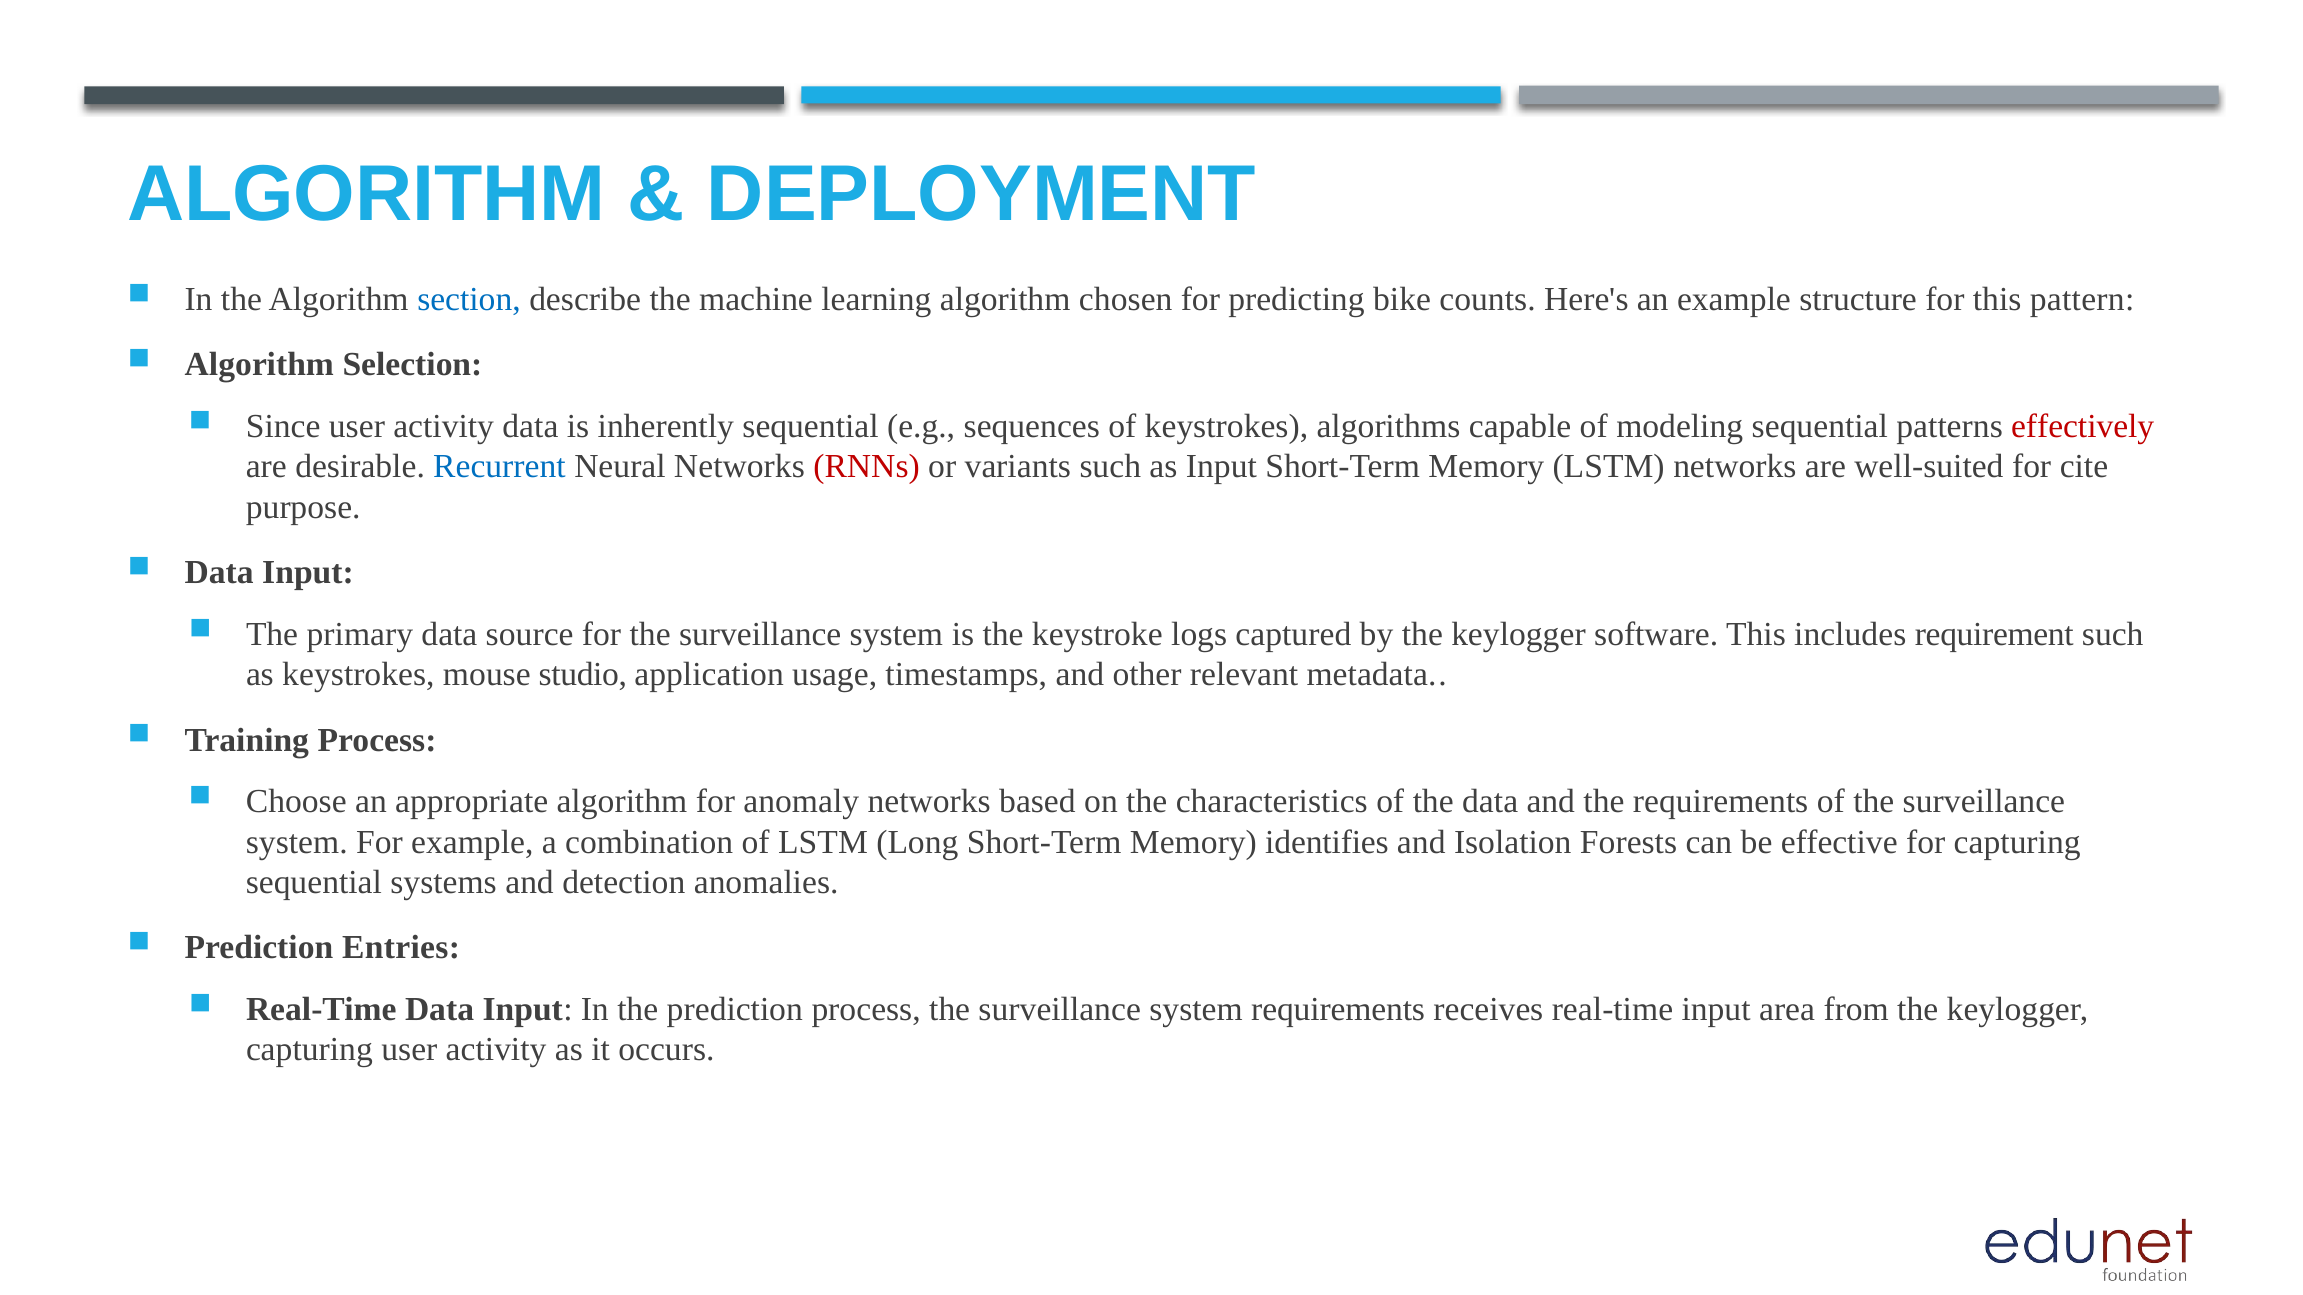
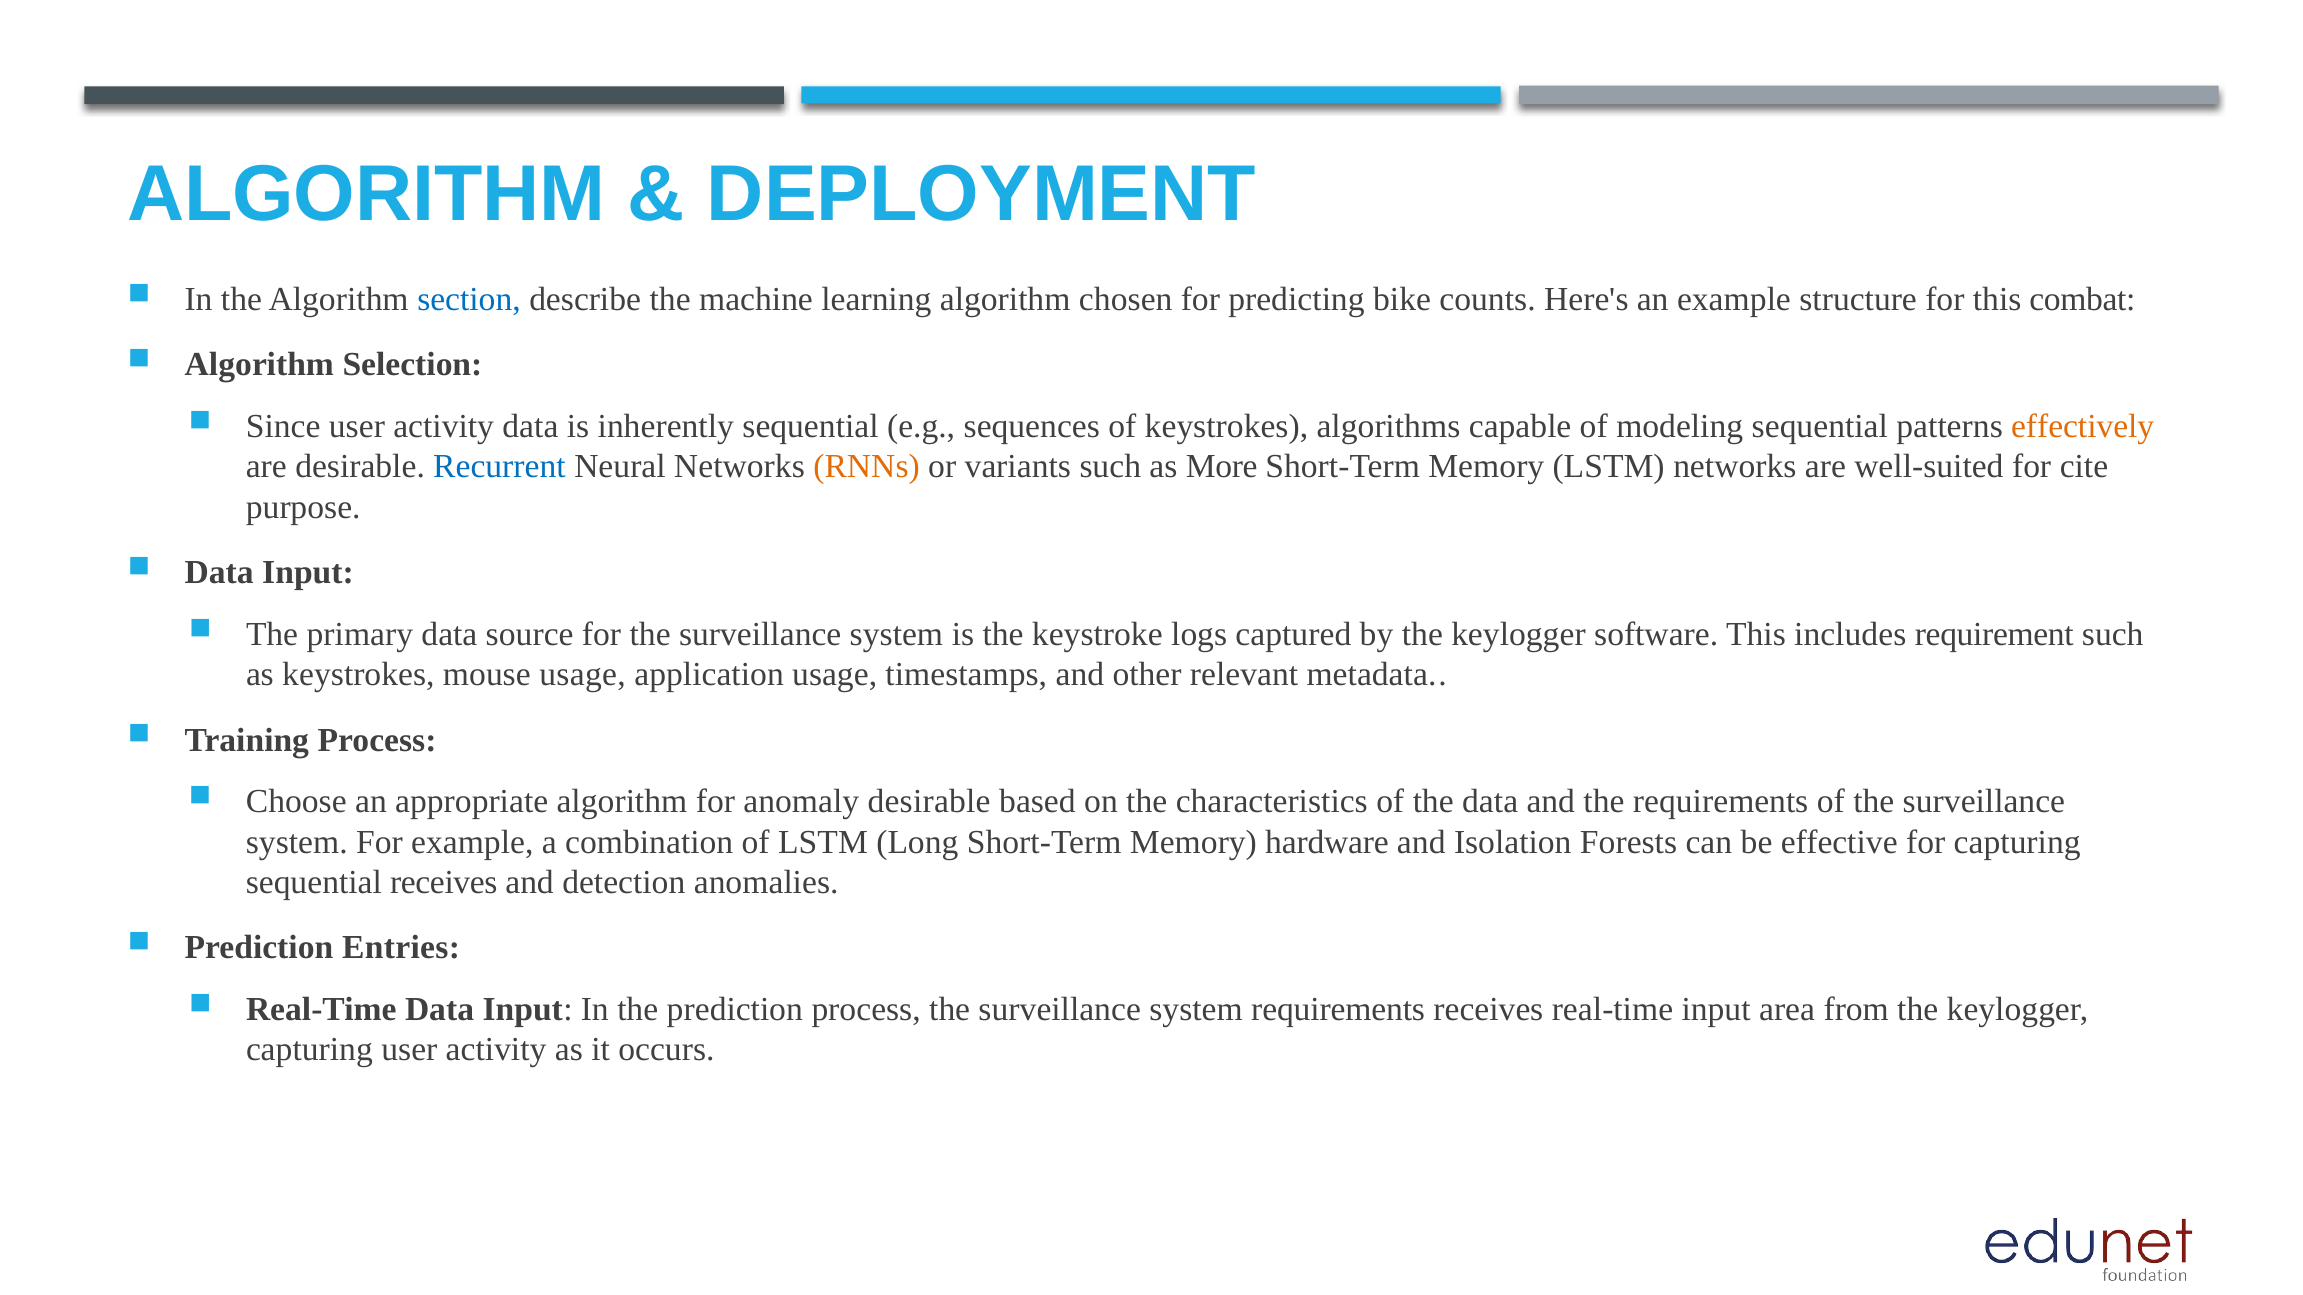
pattern: pattern -> combat
effectively colour: red -> orange
RNNs colour: red -> orange
as Input: Input -> More
mouse studio: studio -> usage
anomaly networks: networks -> desirable
identifies: identifies -> hardware
sequential systems: systems -> receives
